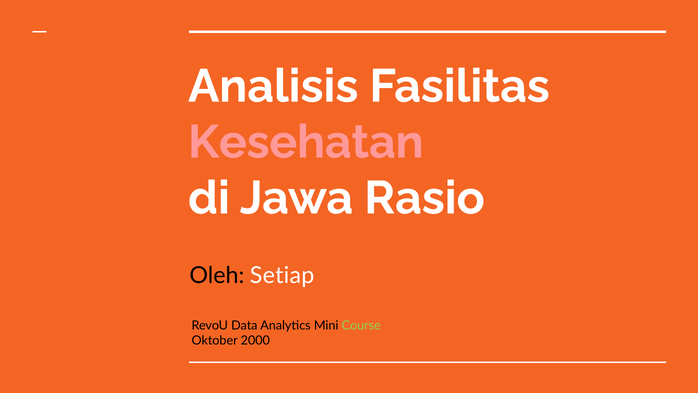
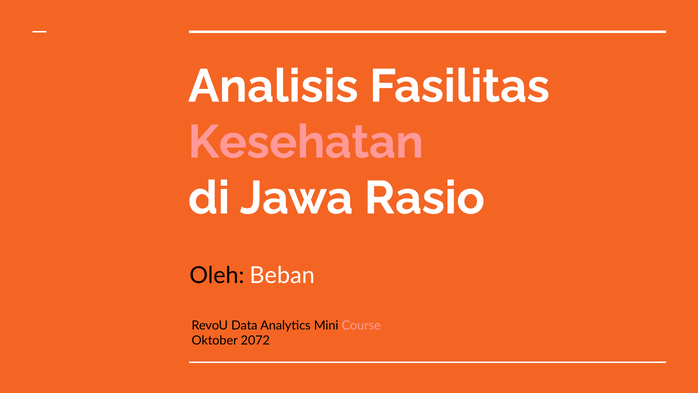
Setiap: Setiap -> Beban
Course colour: light green -> pink
2000: 2000 -> 2072
